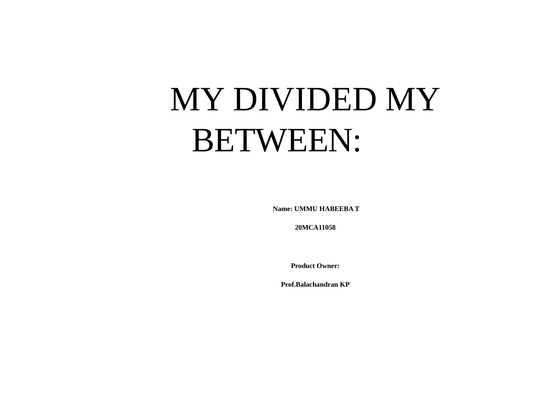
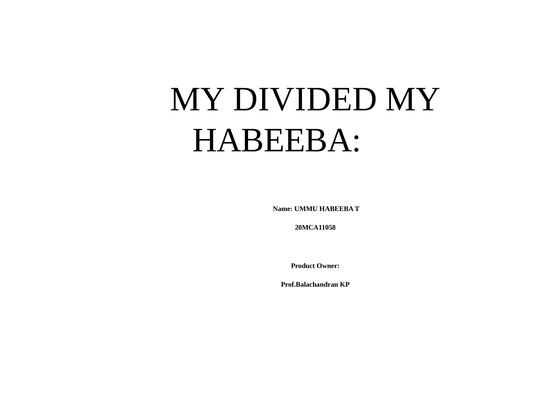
BETWEEN at (277, 140): BETWEEN -> HABEEBA
